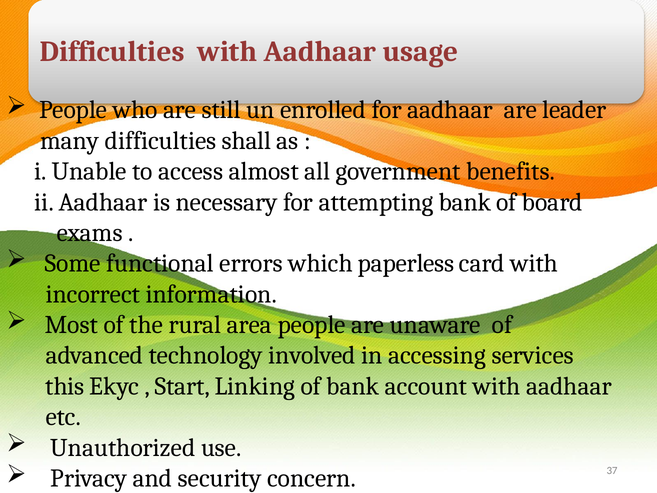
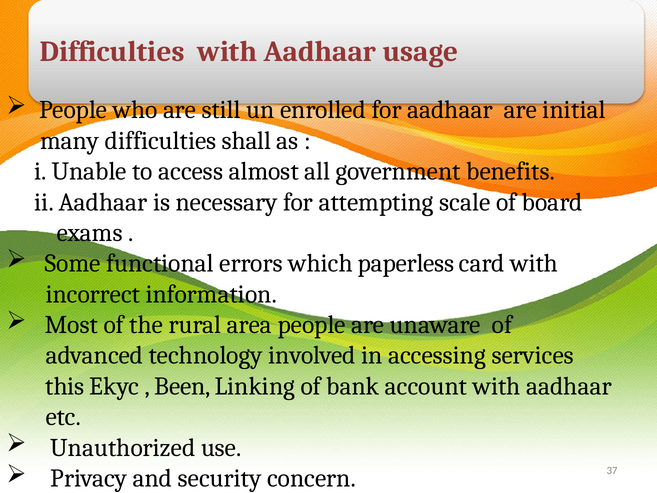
leader: leader -> initial
attempting bank: bank -> scale
Start: Start -> Been
